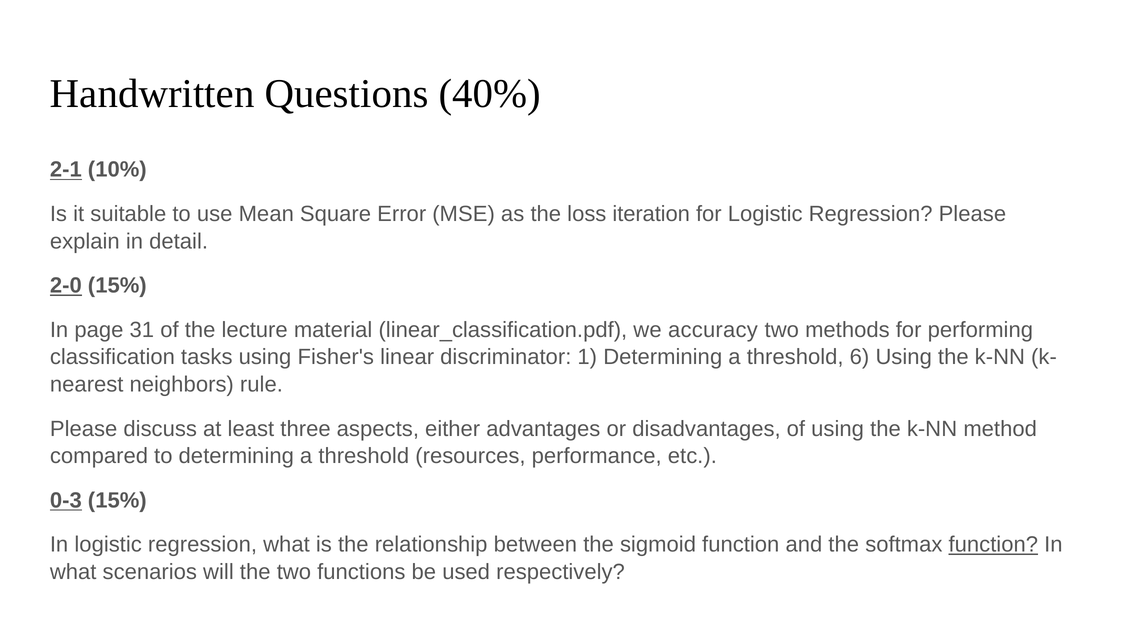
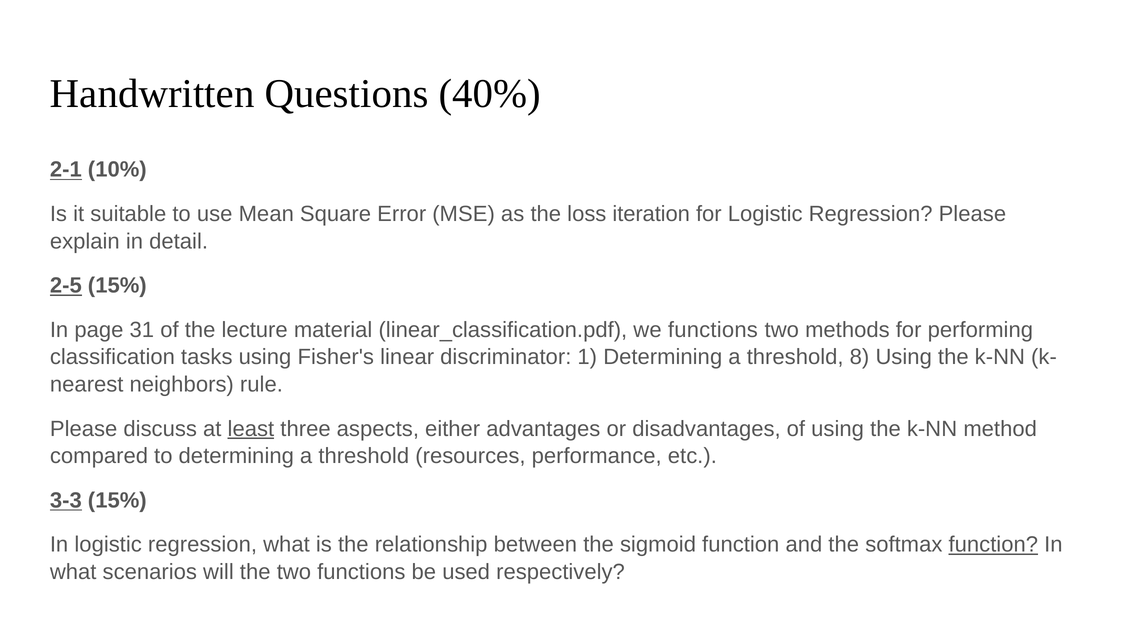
2-0: 2-0 -> 2-5
we accuracy: accuracy -> functions
6: 6 -> 8
least underline: none -> present
0-3: 0-3 -> 3-3
